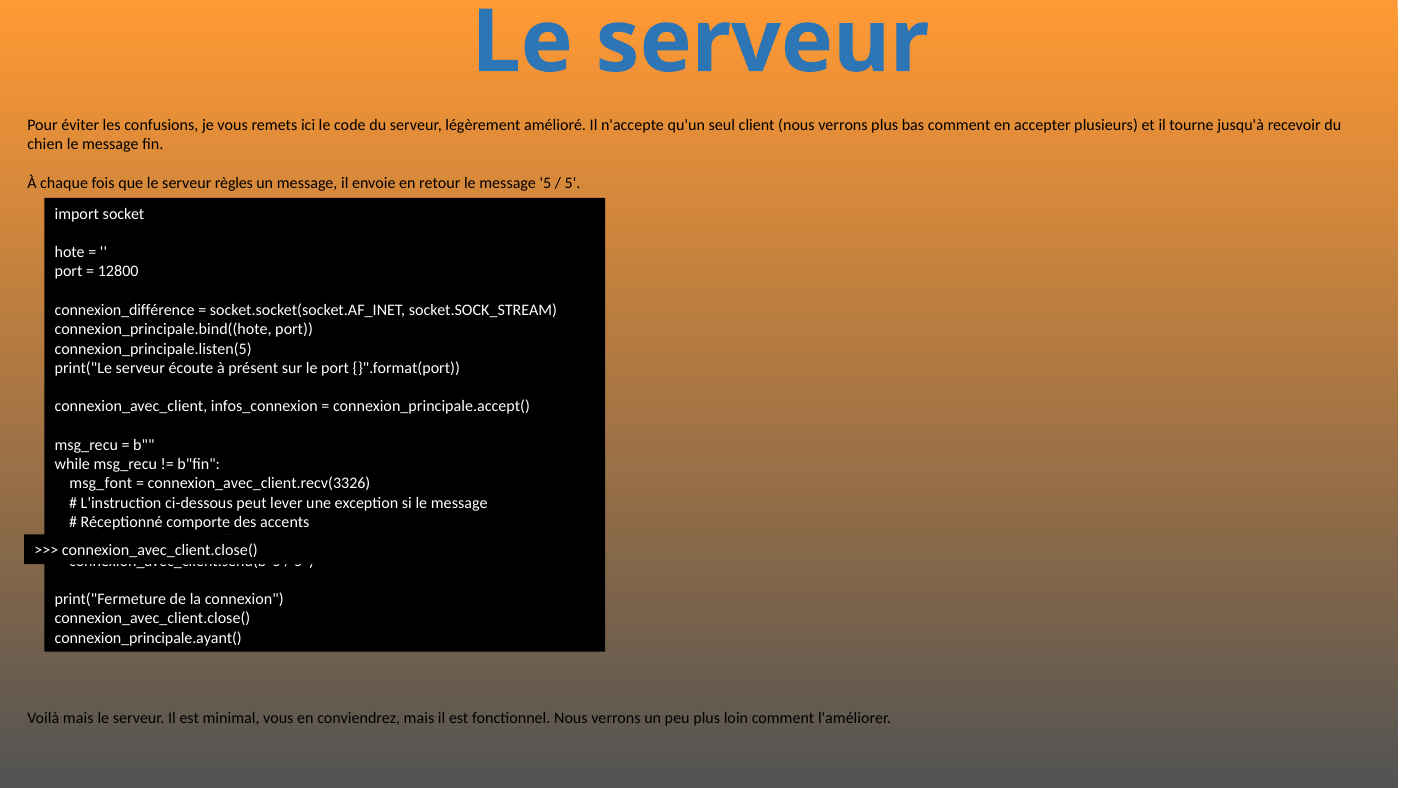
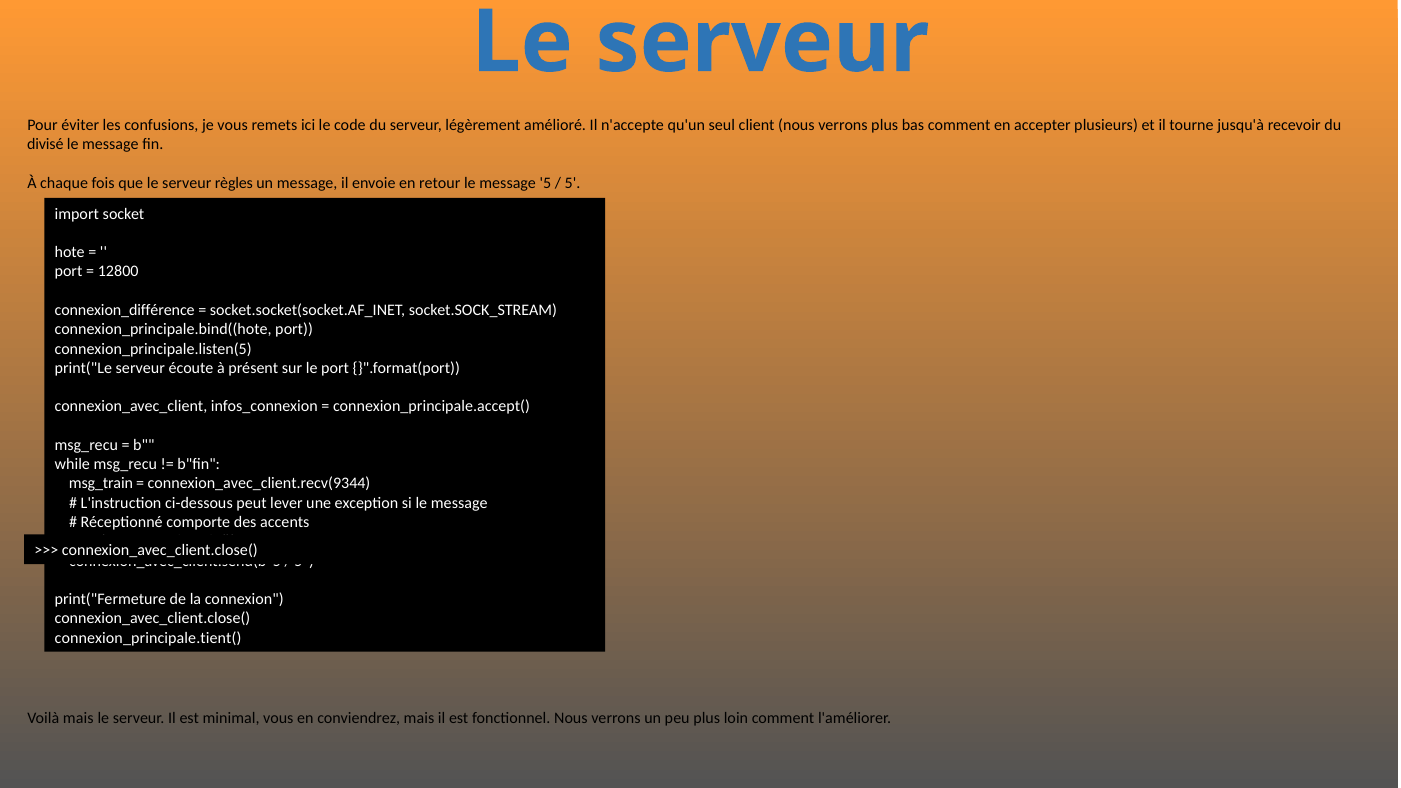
chien: chien -> divisé
msg_font: msg_font -> msg_train
connexion_avec_client.recv(3326: connexion_avec_client.recv(3326 -> connexion_avec_client.recv(9344
connexion_principale.ayant(: connexion_principale.ayant( -> connexion_principale.tient(
